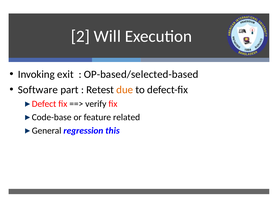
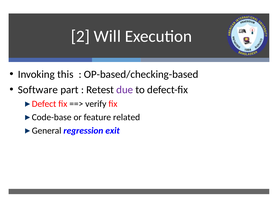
exit: exit -> this
OP-based/selected-based: OP-based/selected-based -> OP-based/checking-based
due colour: orange -> purple
this: this -> exit
